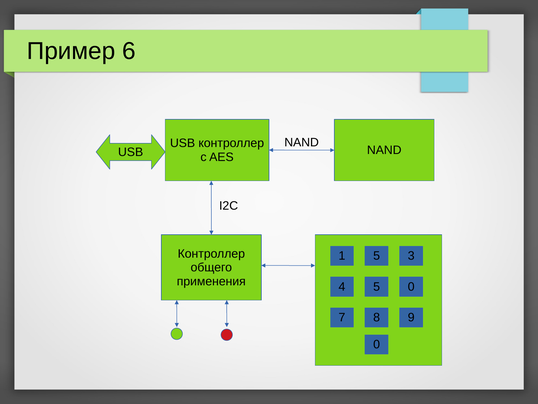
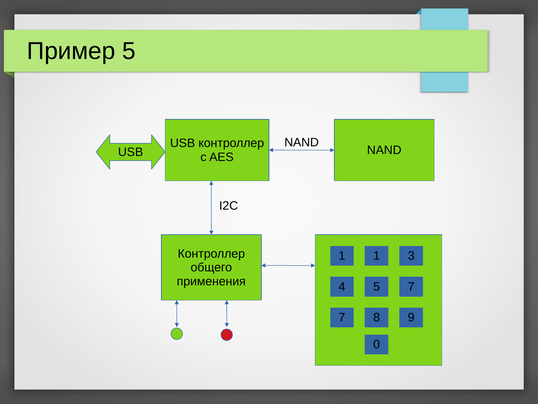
Пример 6: 6 -> 5
1 5: 5 -> 1
5 0: 0 -> 7
